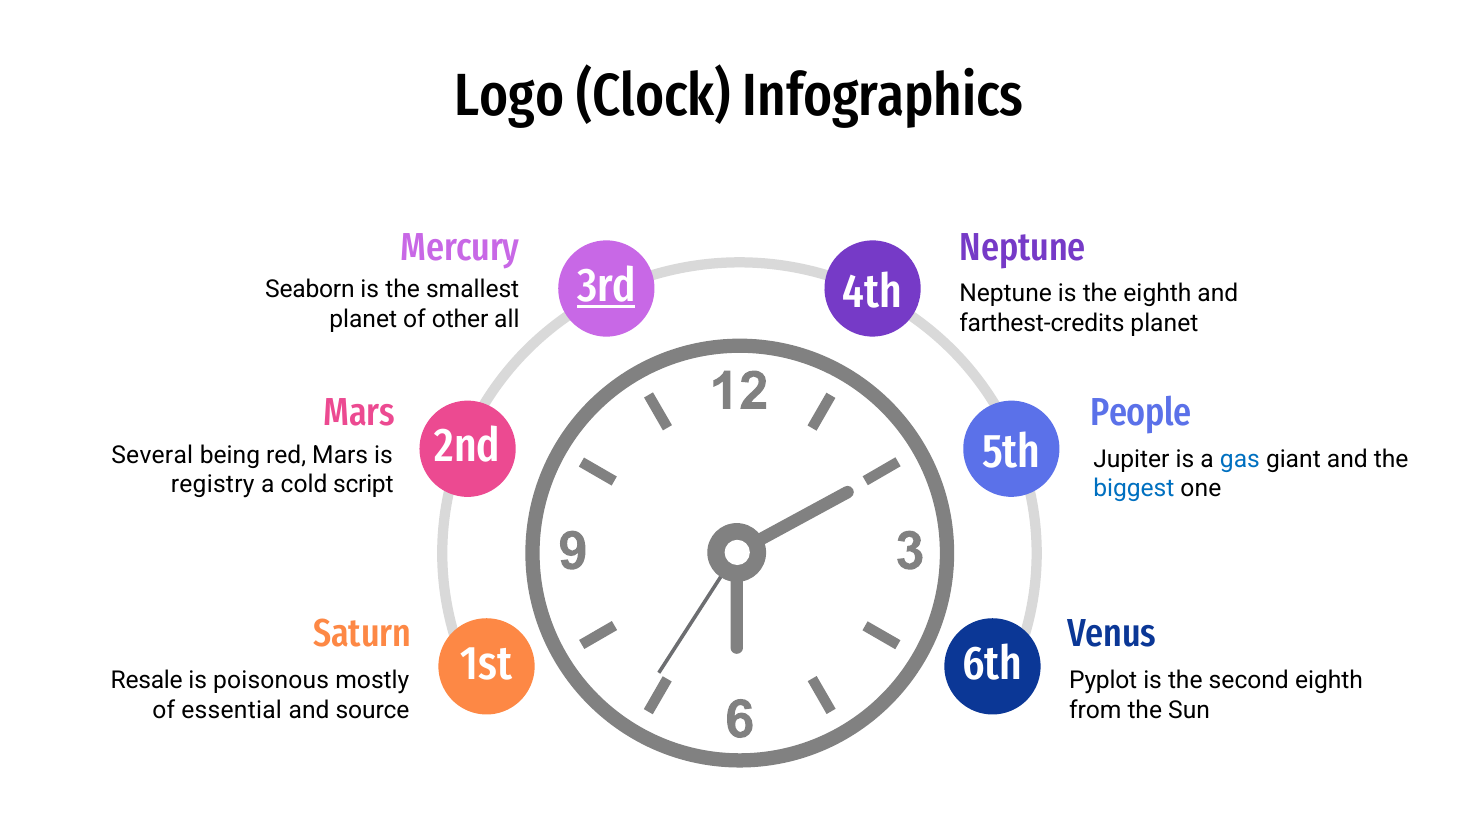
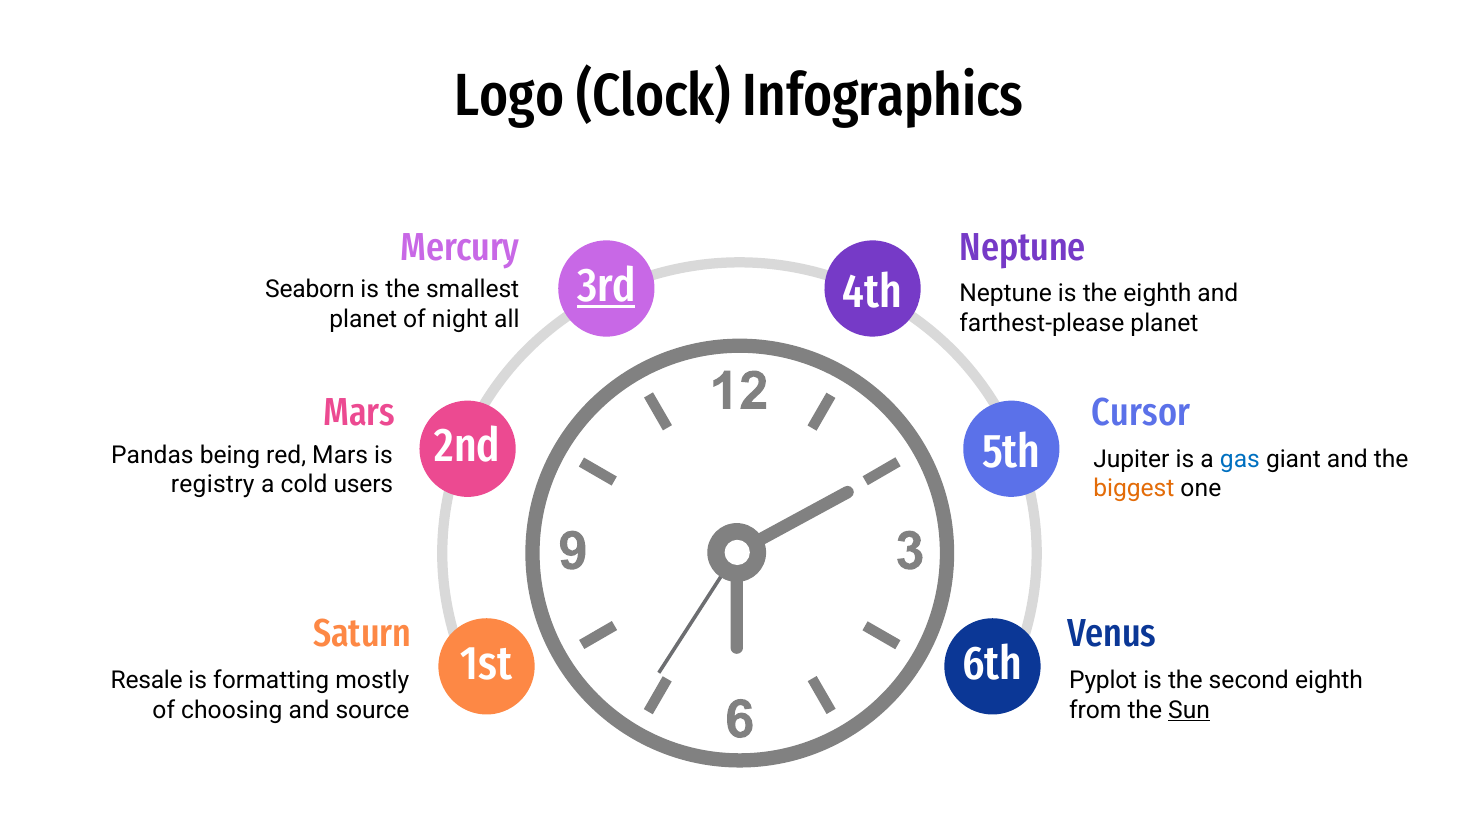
other: other -> night
farthest-credits: farthest-credits -> farthest-please
People: People -> Cursor
Several: Several -> Pandas
script: script -> users
biggest colour: blue -> orange
poisonous: poisonous -> formatting
essential: essential -> choosing
Sun underline: none -> present
